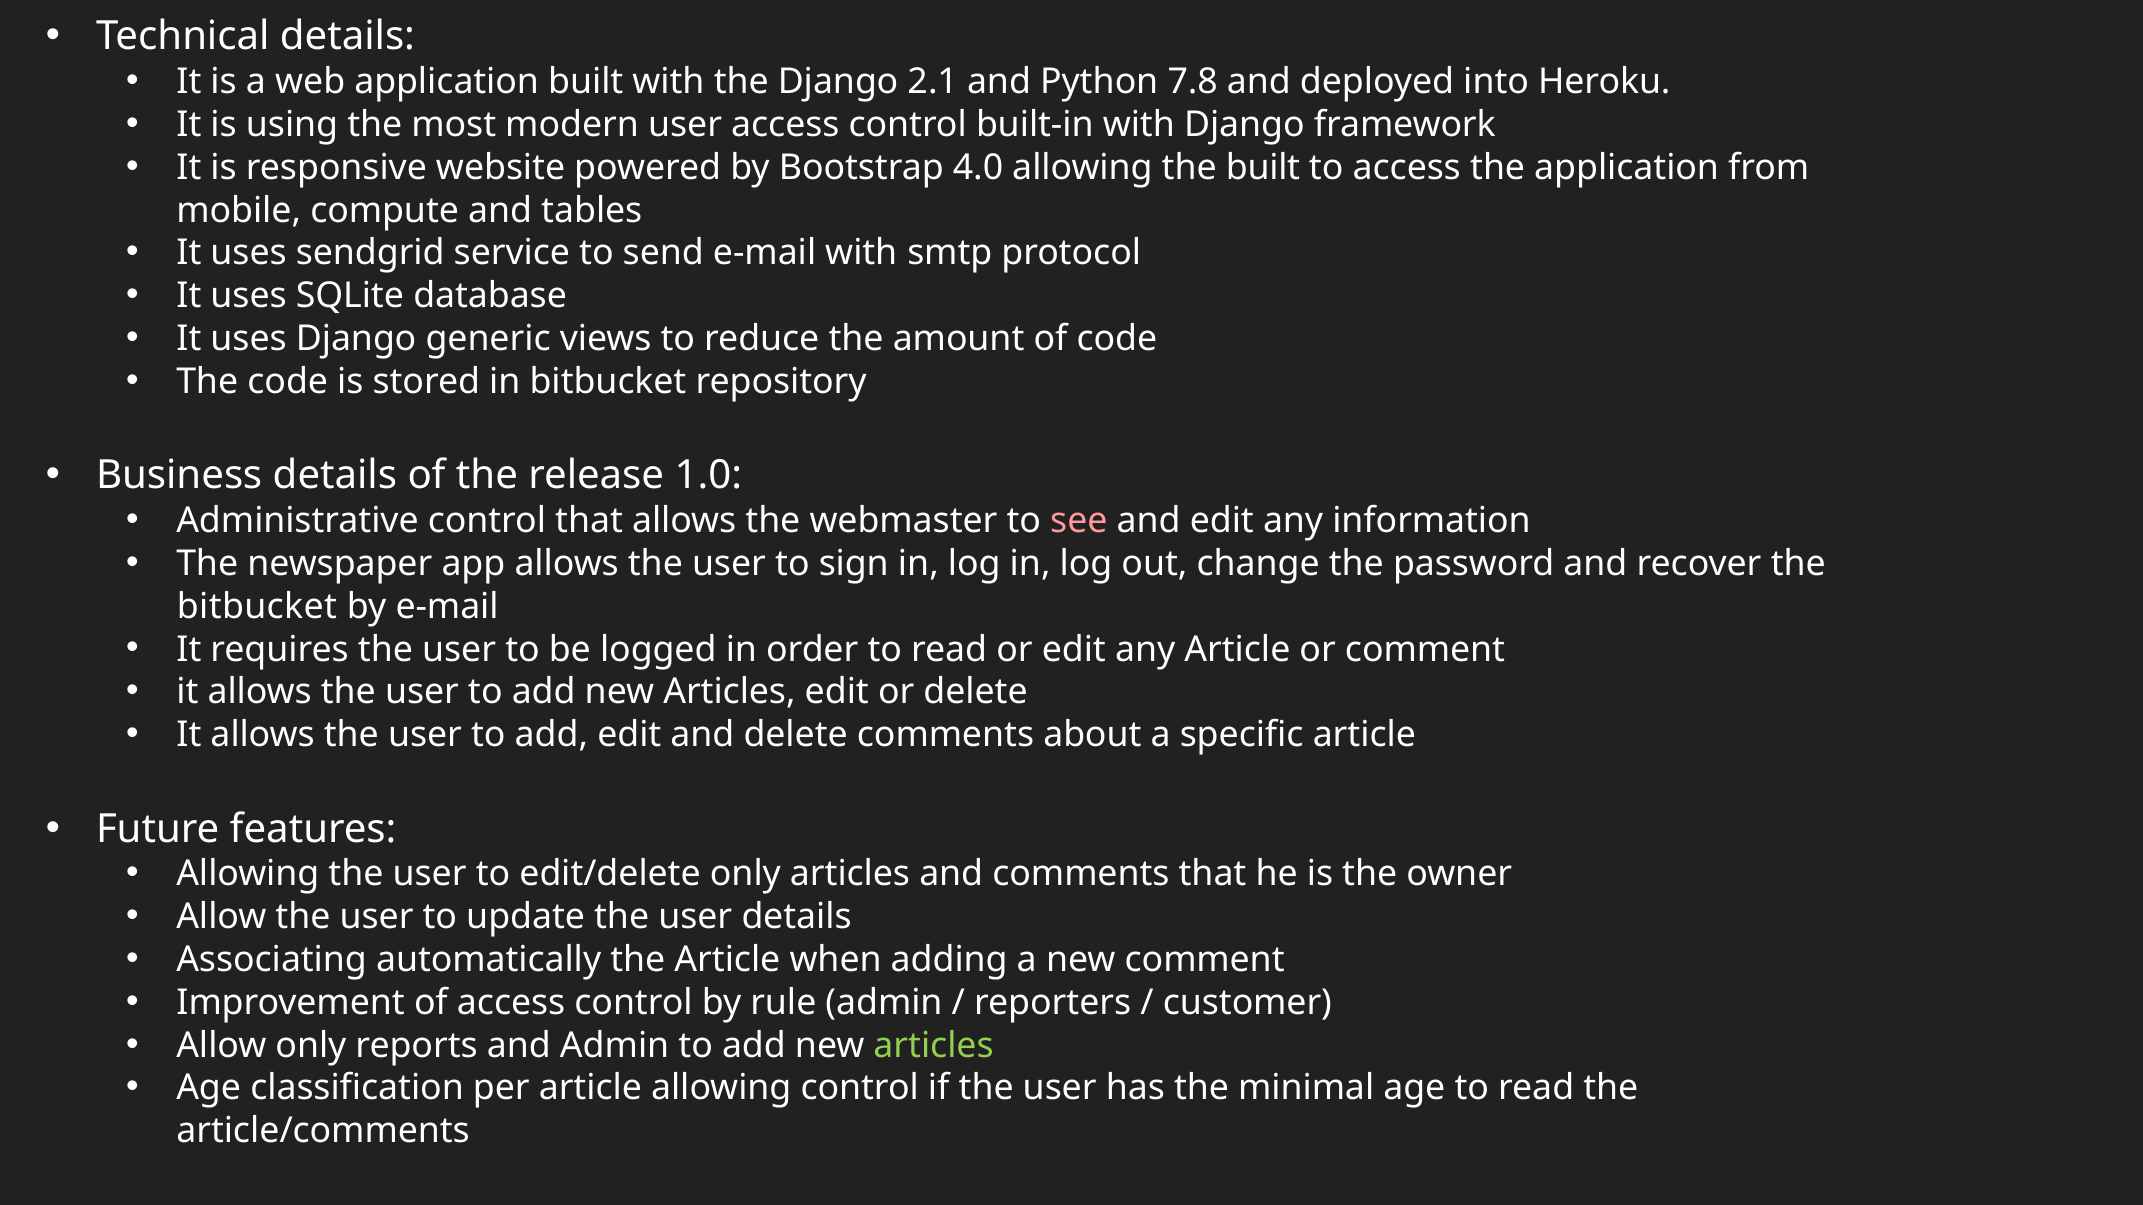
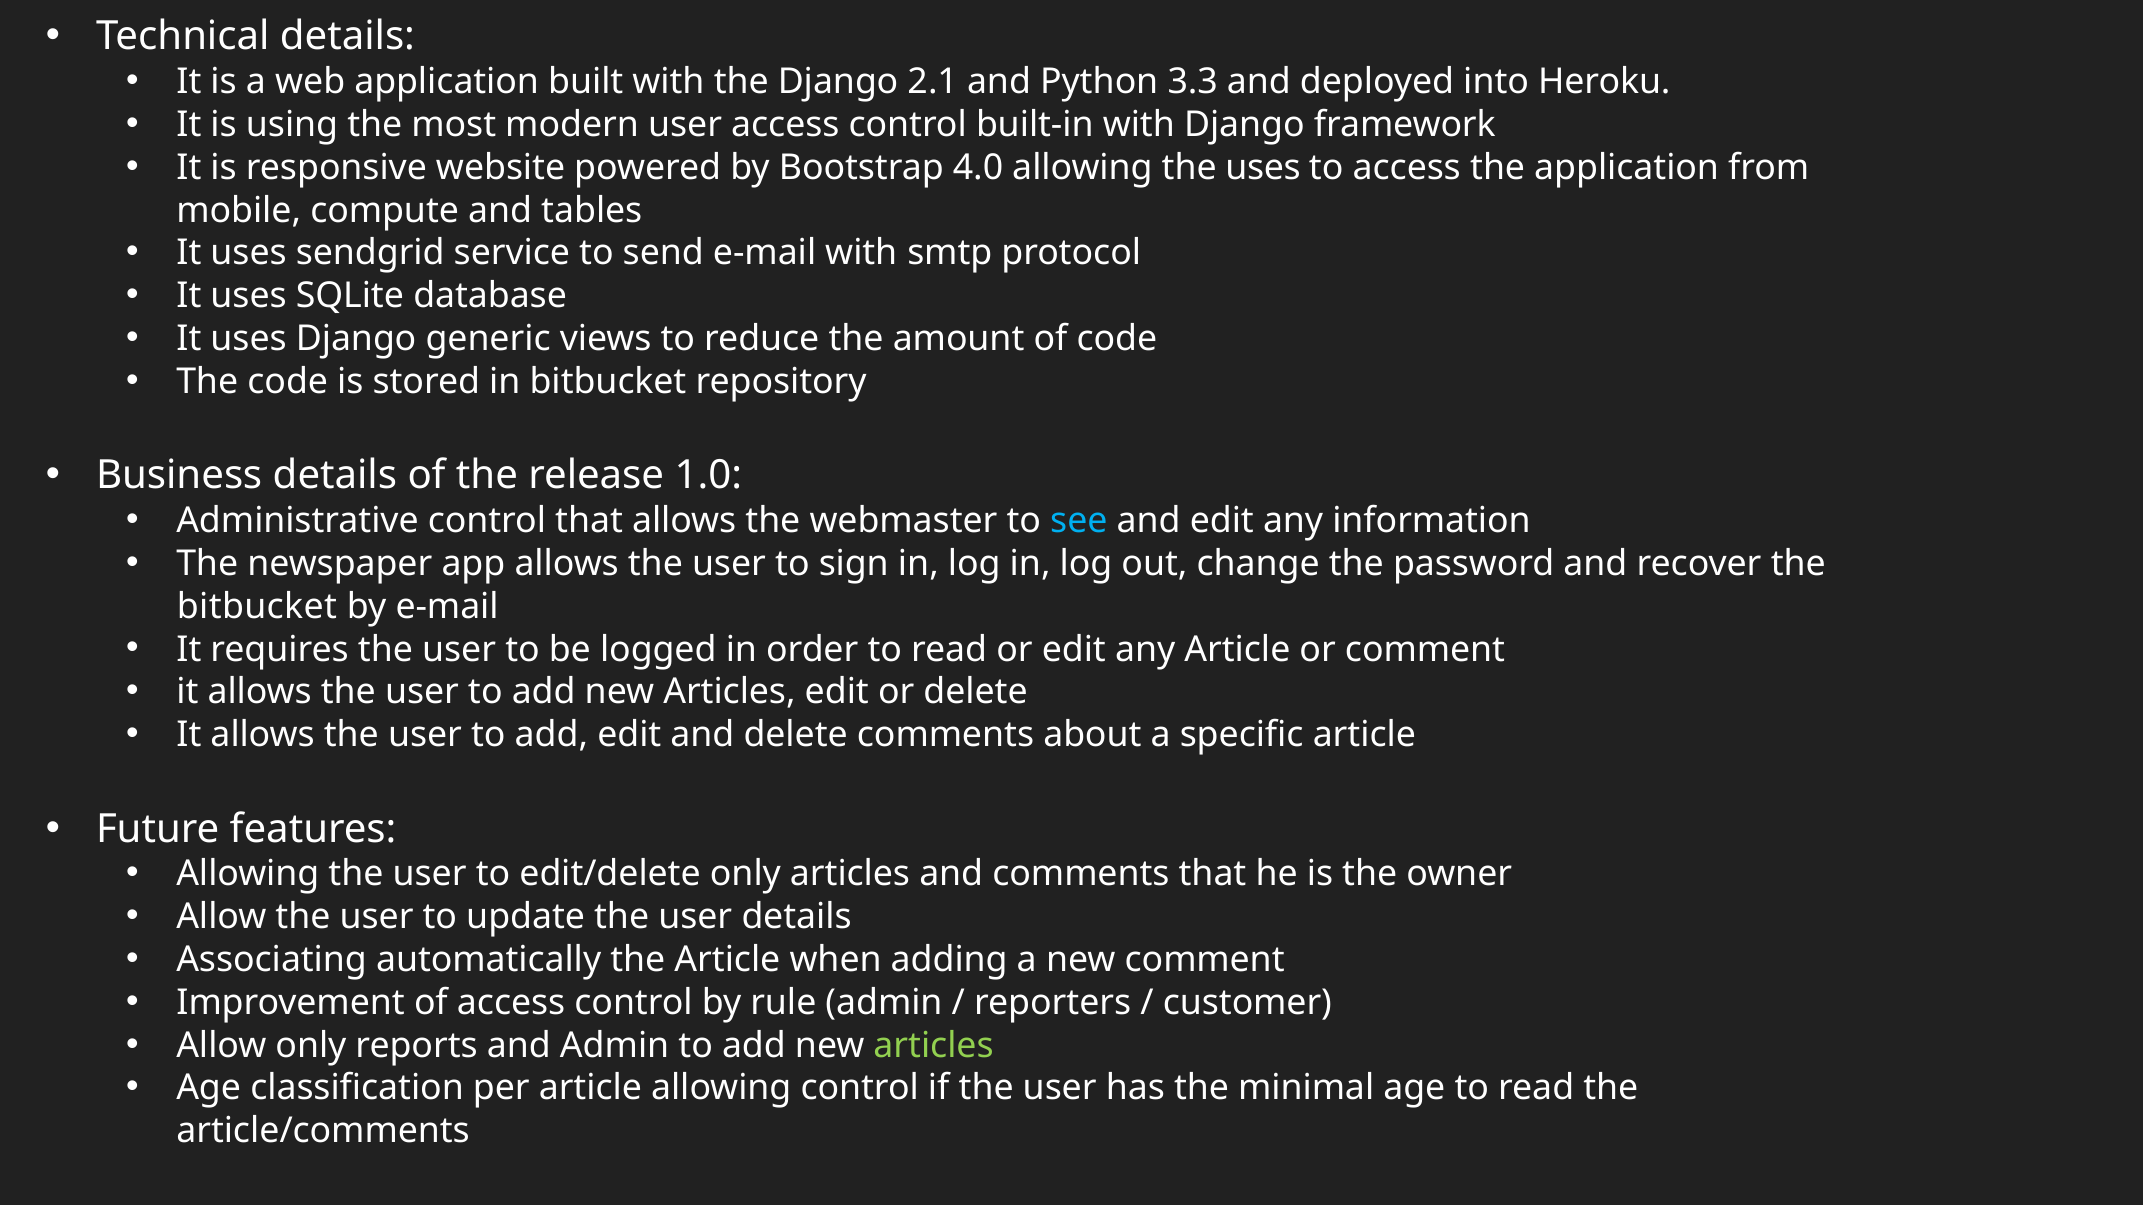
7.8: 7.8 -> 3.3
the built: built -> uses
see colour: pink -> light blue
